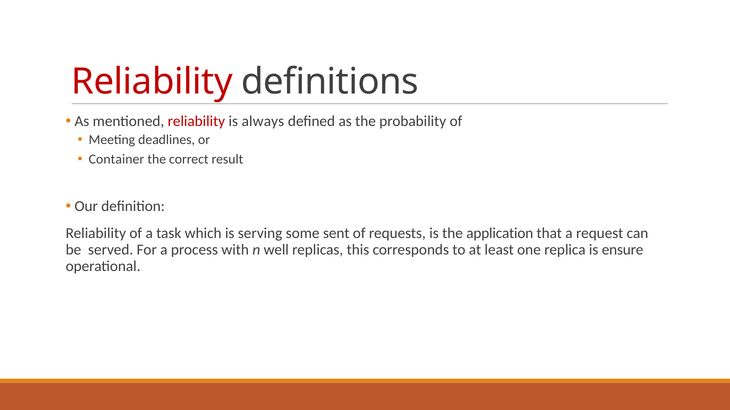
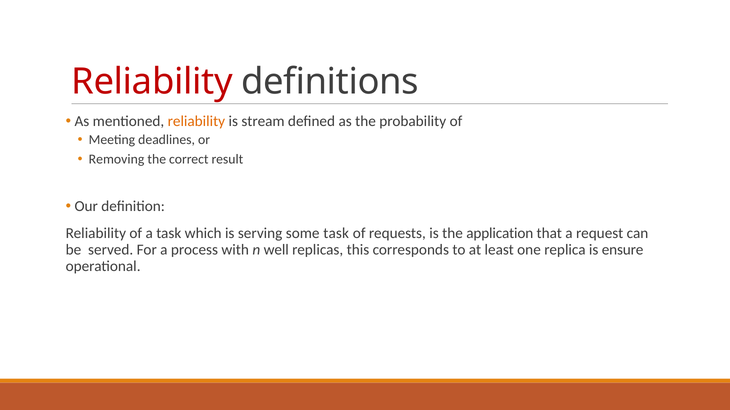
reliability at (196, 121) colour: red -> orange
always: always -> stream
Container: Container -> Removing
some sent: sent -> task
